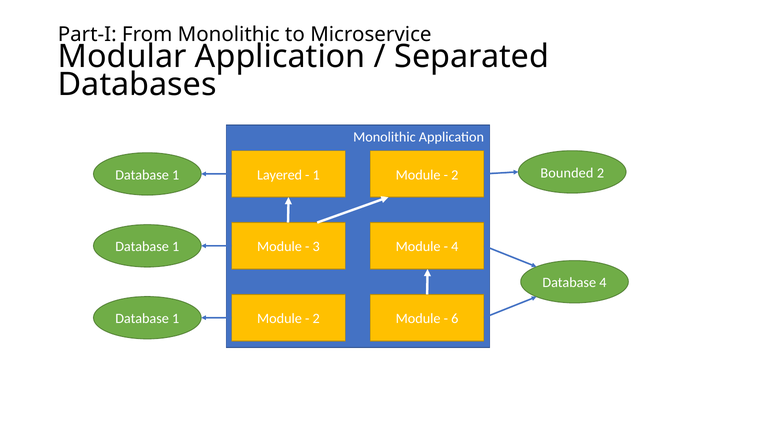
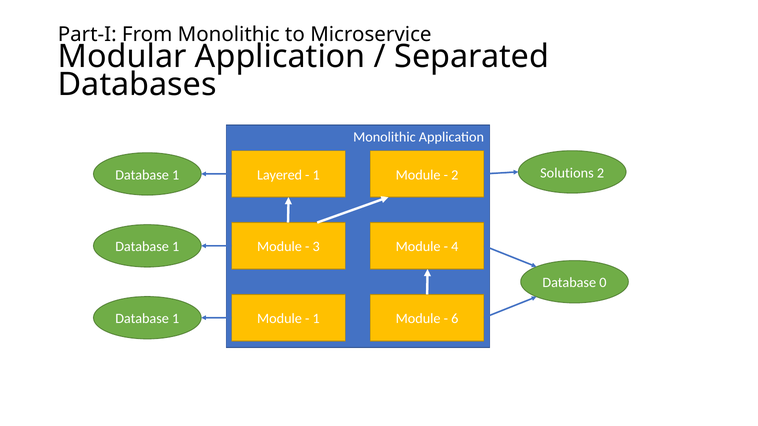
Bounded: Bounded -> Solutions
Database 4: 4 -> 0
2 at (316, 319): 2 -> 1
